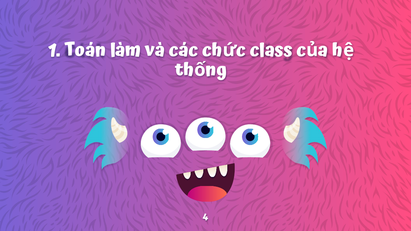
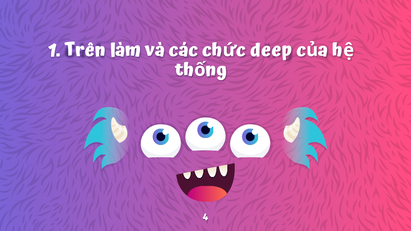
Toán: Toán -> Trên
class: class -> deep
